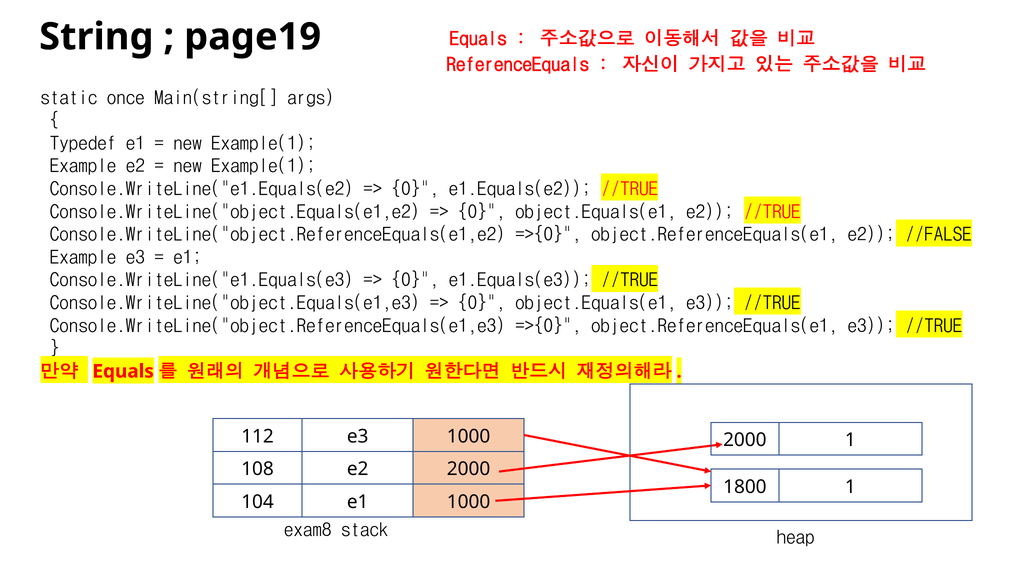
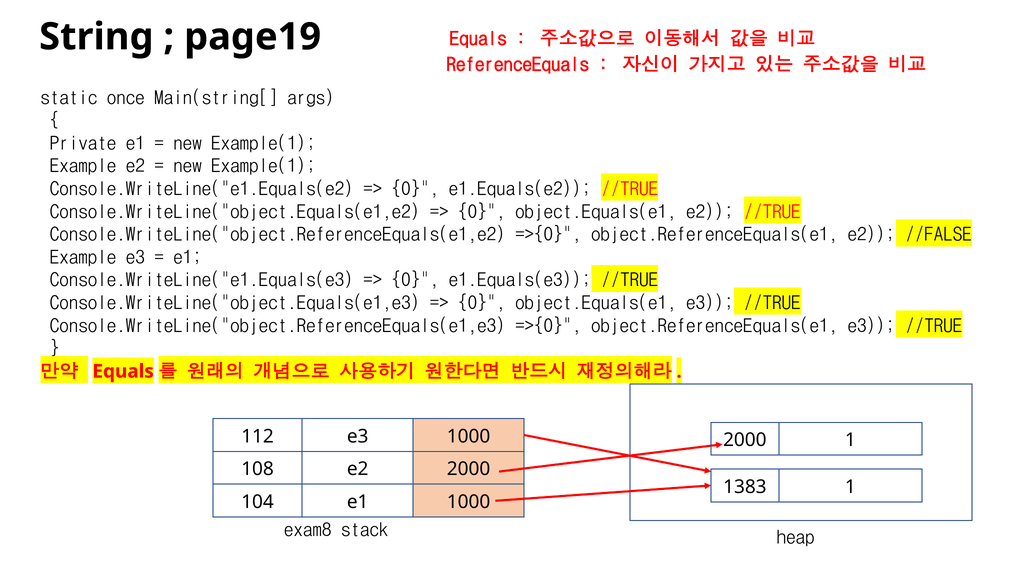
Typedef: Typedef -> Private
1800: 1800 -> 1383
